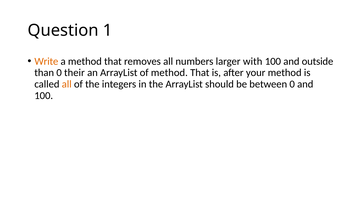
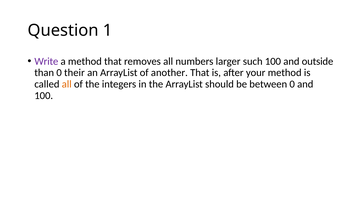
Write colour: orange -> purple
with: with -> such
of method: method -> another
